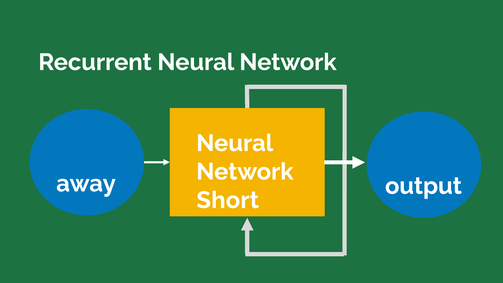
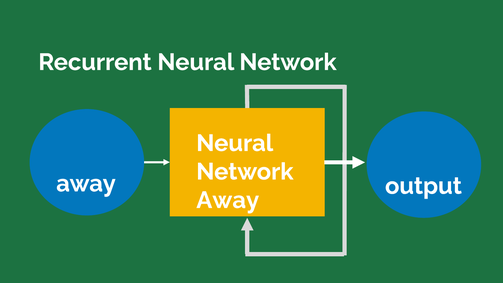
Short at (228, 200): Short -> Away
